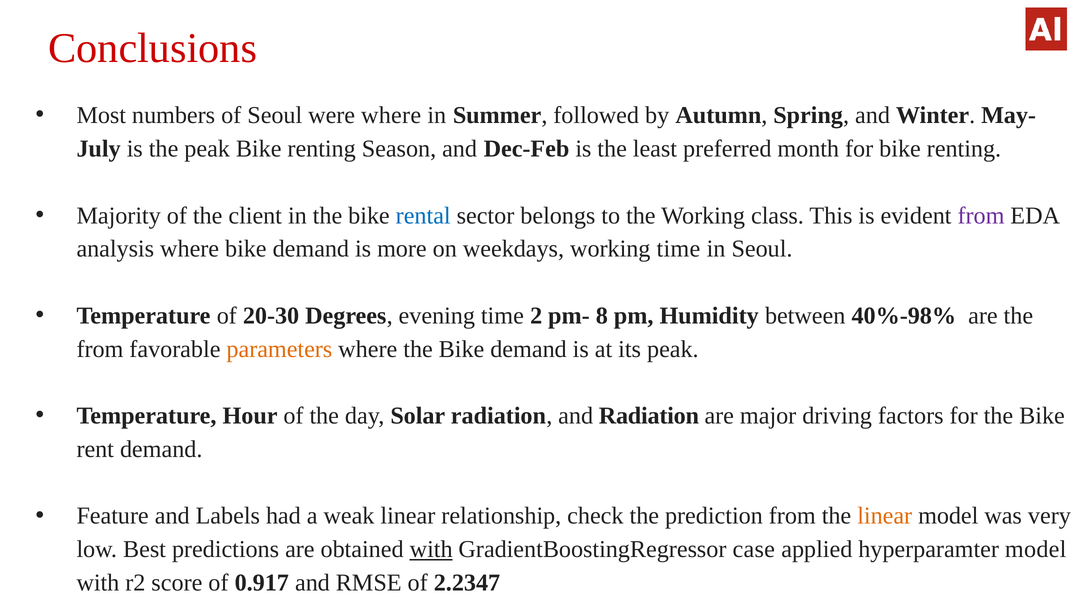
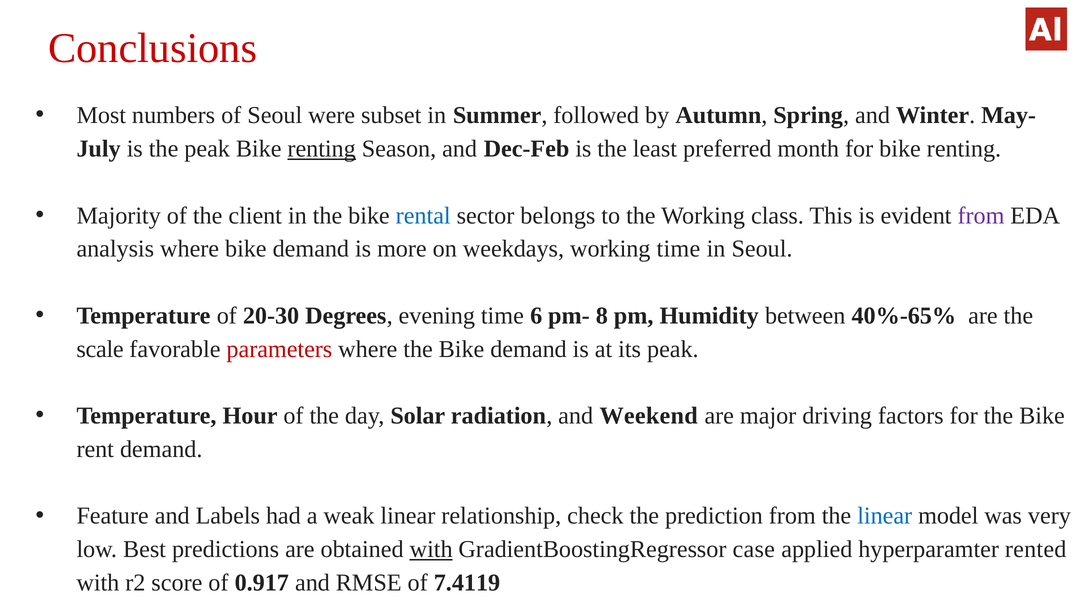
were where: where -> subset
renting at (322, 149) underline: none -> present
2: 2 -> 6
40%-98%: 40%-98% -> 40%-65%
from at (100, 349): from -> scale
parameters colour: orange -> red
and Radiation: Radiation -> Weekend
linear at (885, 516) colour: orange -> blue
hyperparamter model: model -> rented
2.2347: 2.2347 -> 7.4119
